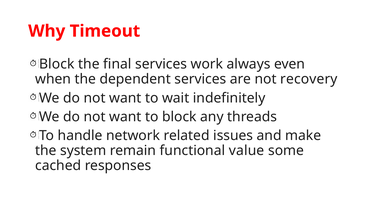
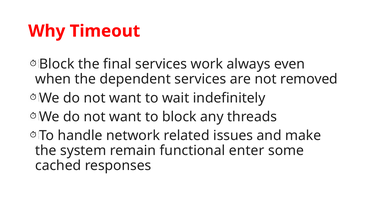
recovery: recovery -> removed
value: value -> enter
